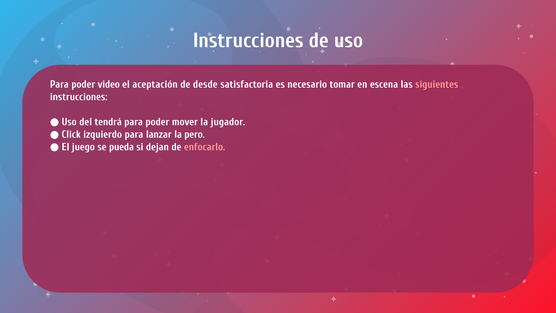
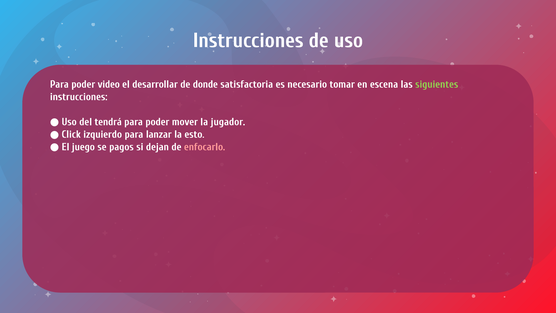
aceptación: aceptación -> desarrollar
desde: desde -> donde
siguientes colour: pink -> light green
pero: pero -> esto
pueda: pueda -> pagos
